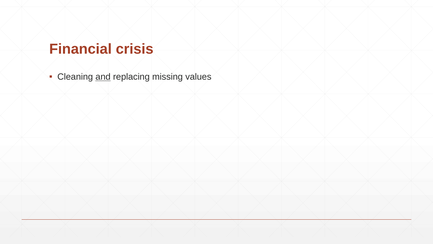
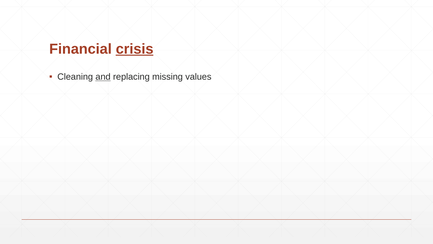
crisis underline: none -> present
